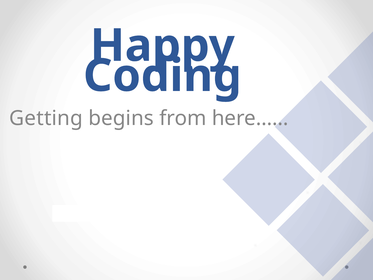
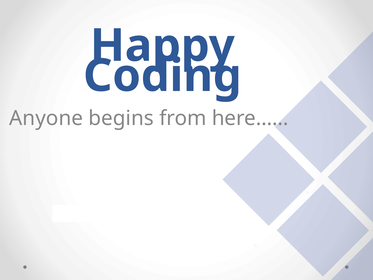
Getting: Getting -> Anyone
